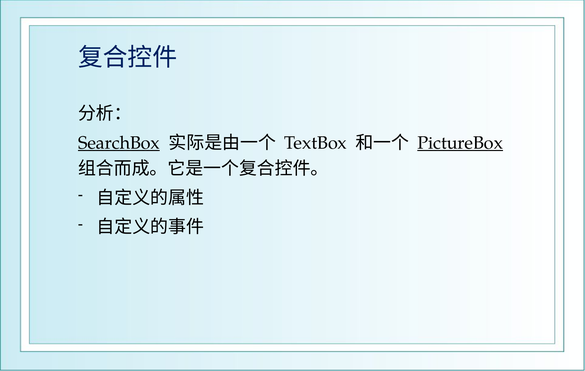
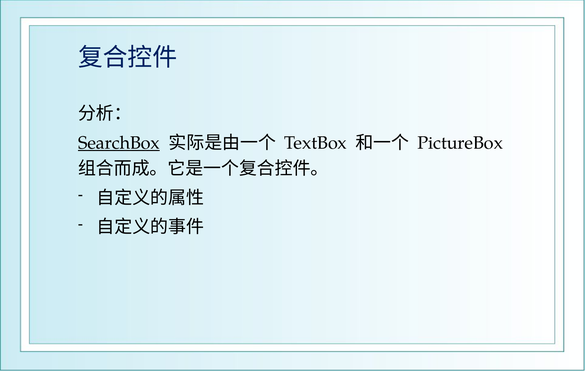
PictureBox underline: present -> none
